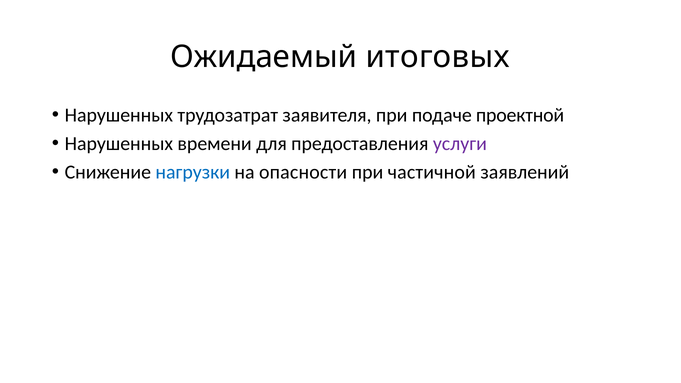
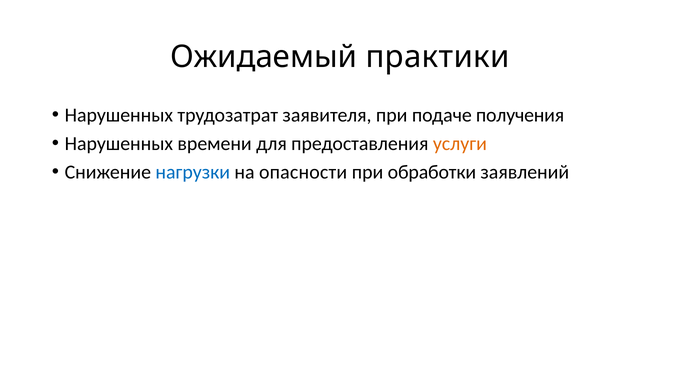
итоговых: итоговых -> практики
проектной: проектной -> получения
услуги colour: purple -> orange
частичной: частичной -> обработки
